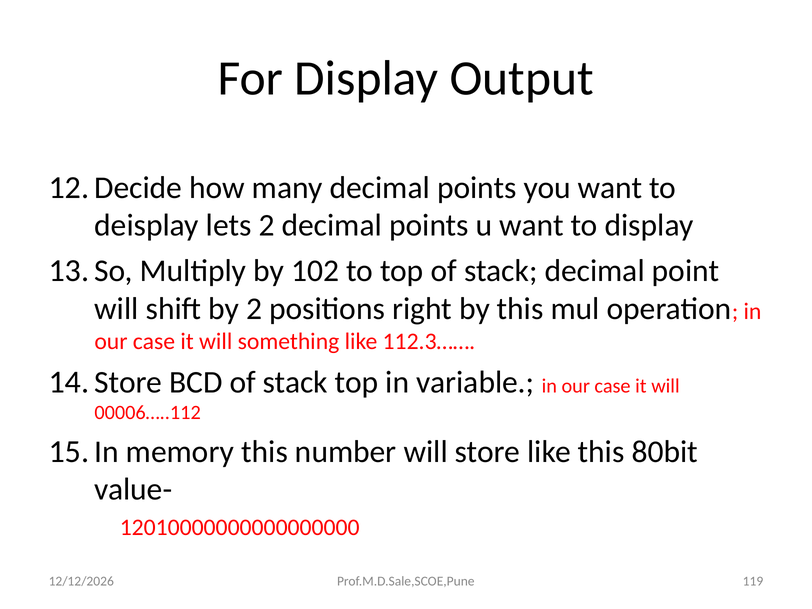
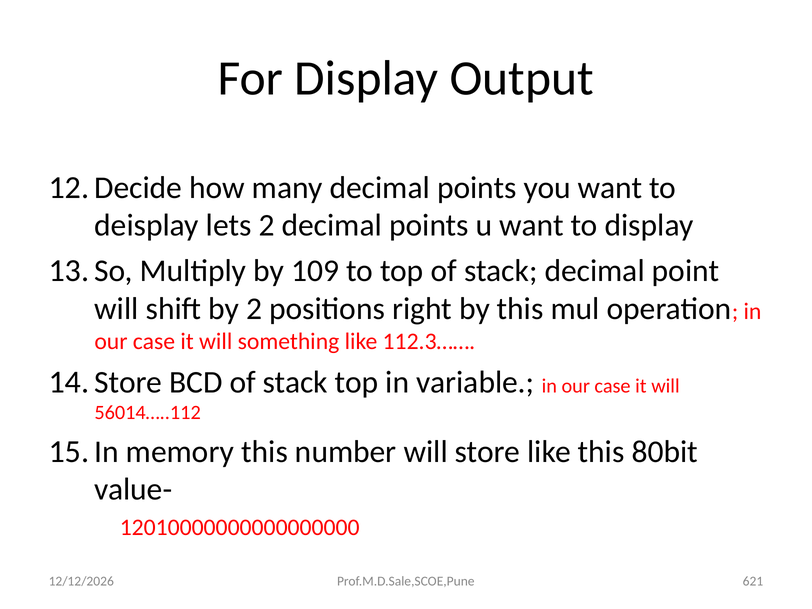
102: 102 -> 109
00006…..112: 00006…..112 -> 56014…..112
119: 119 -> 621
